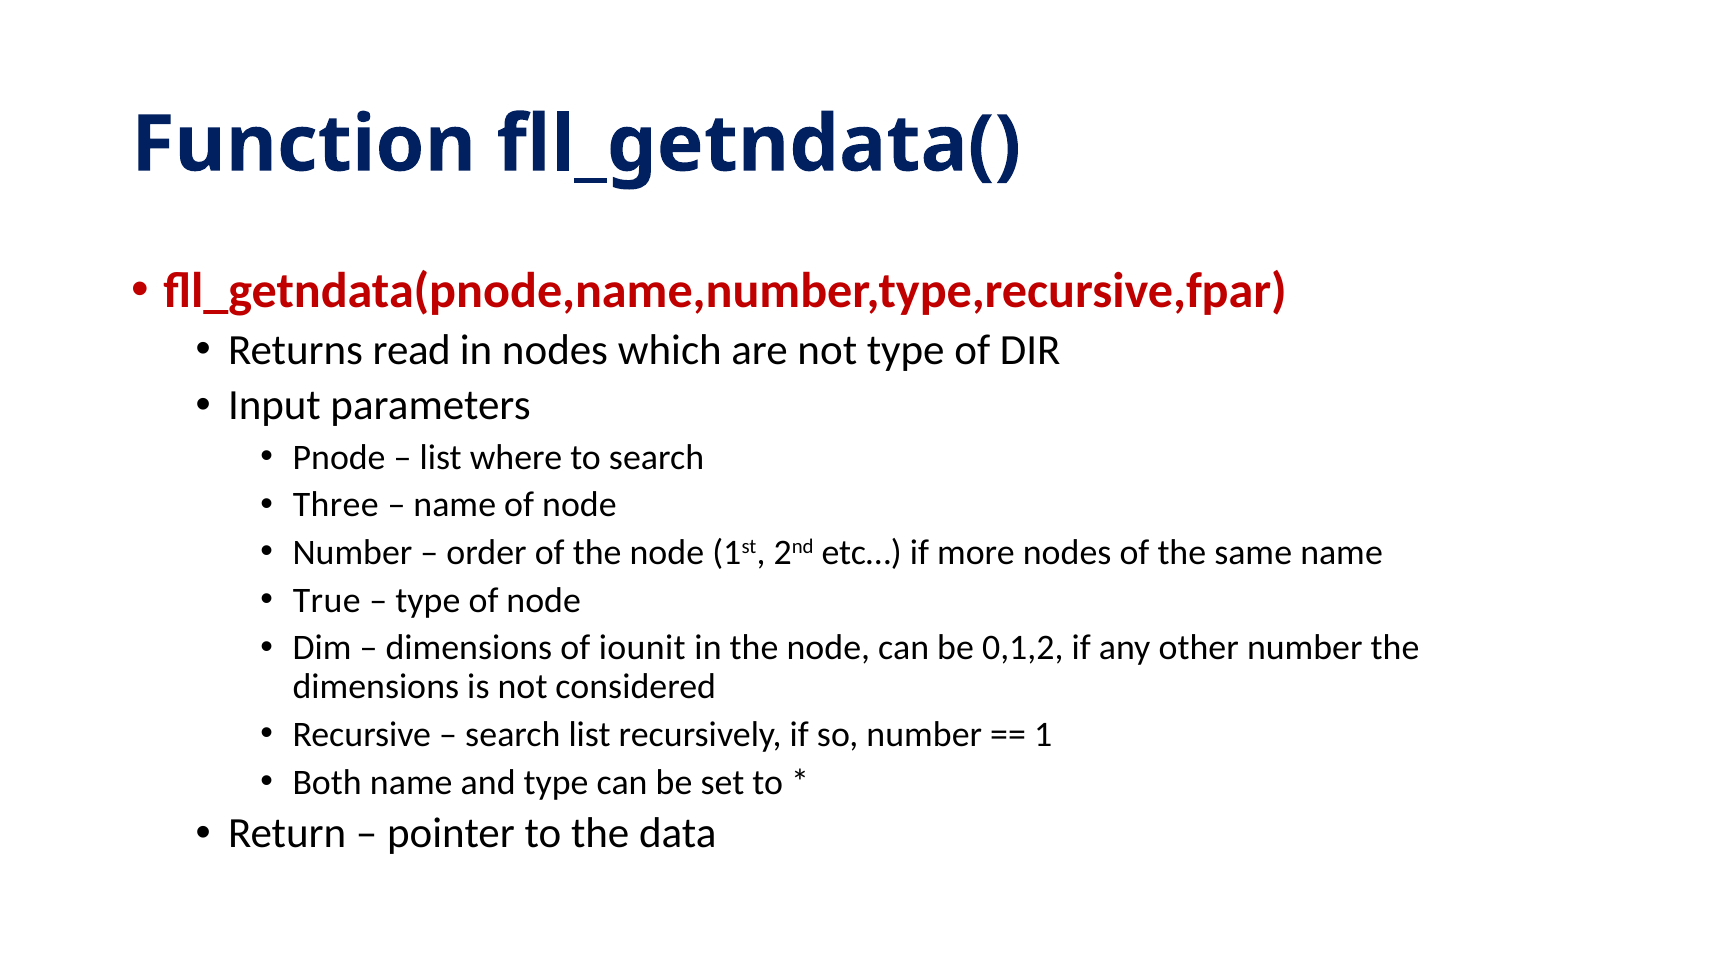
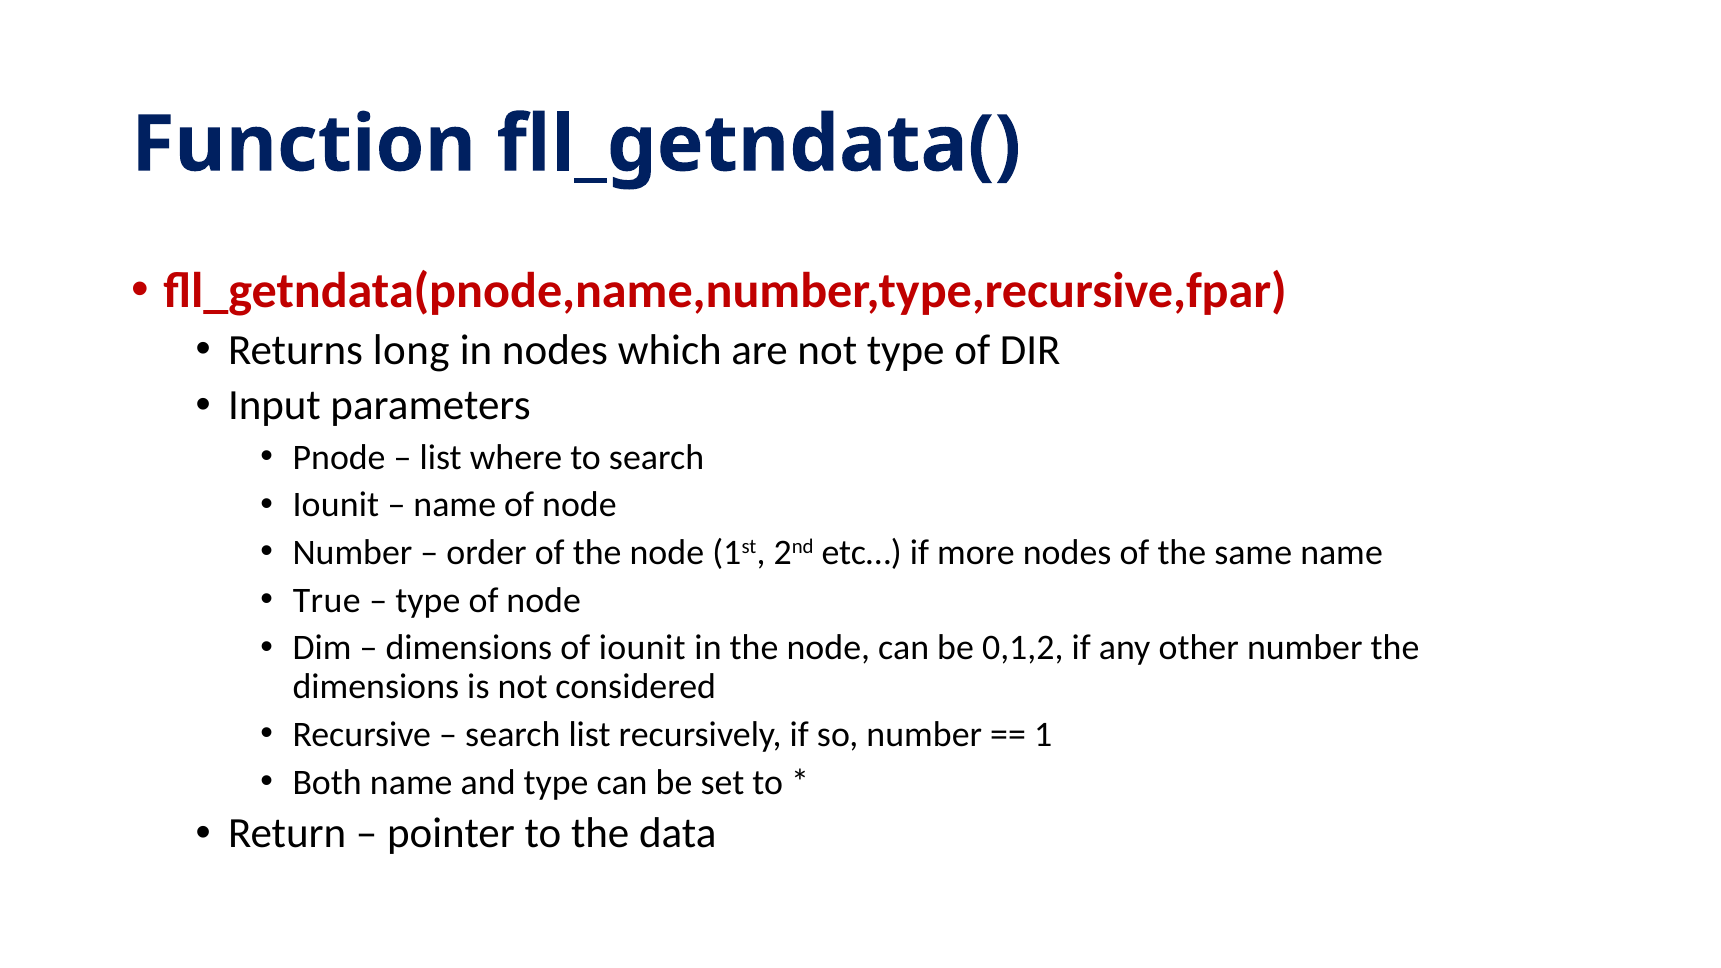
read: read -> long
Three at (336, 505): Three -> Iounit
